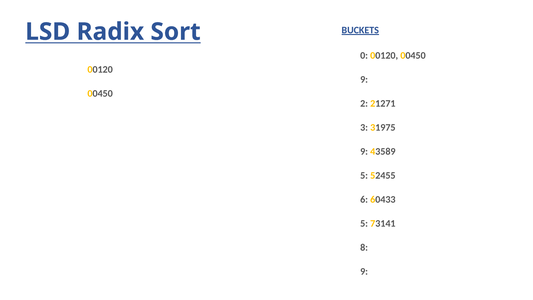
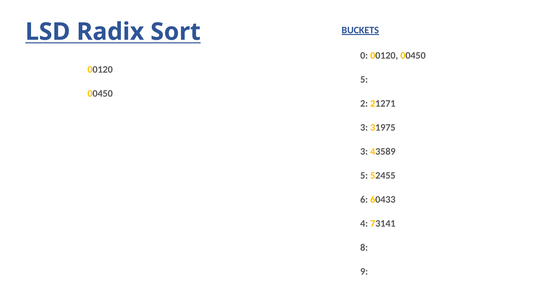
9 at (364, 79): 9 -> 5
9 at (364, 151): 9 -> 3
5 at (364, 223): 5 -> 4
